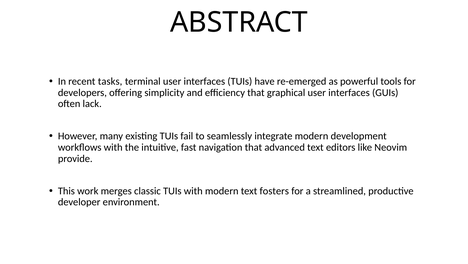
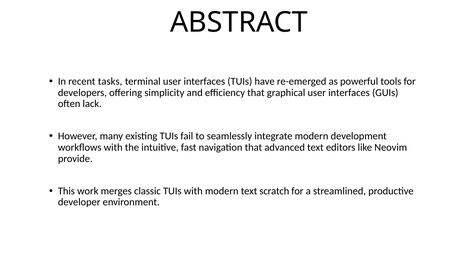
fosters: fosters -> scratch
